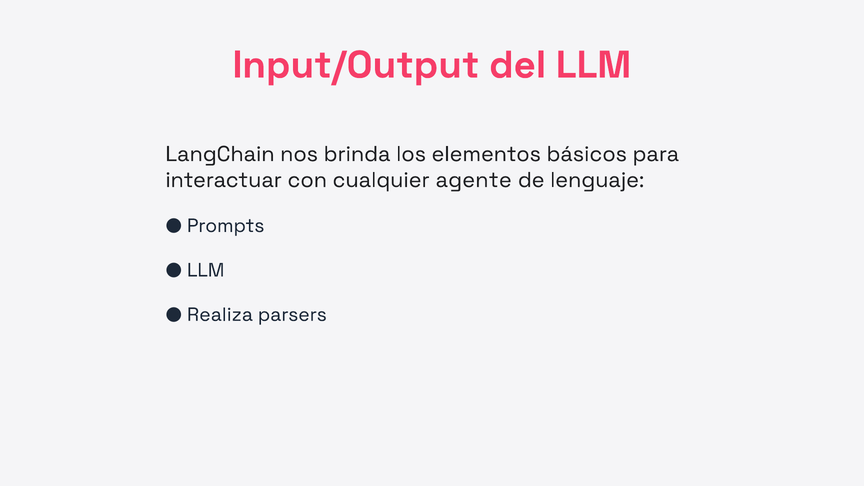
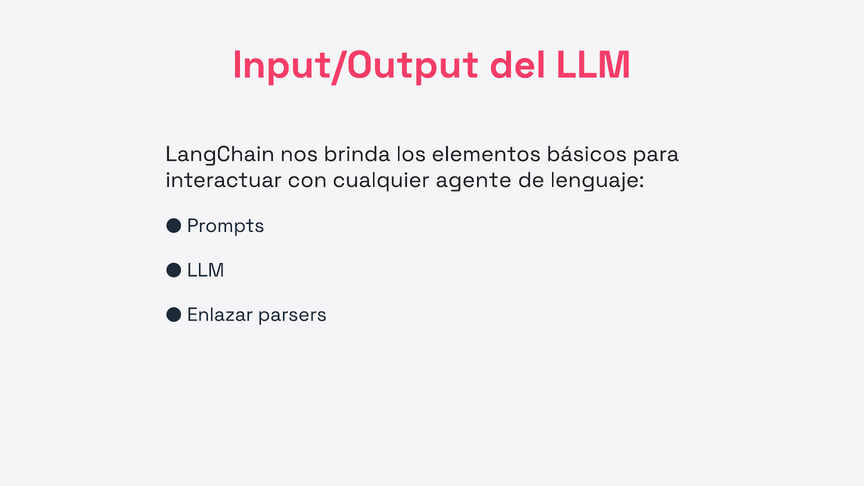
Realiza: Realiza -> Enlazar
